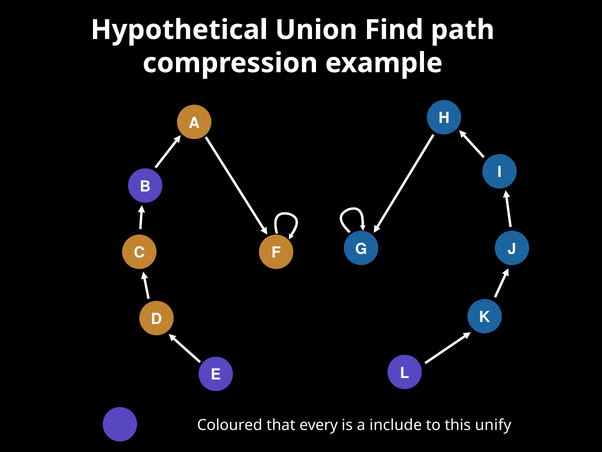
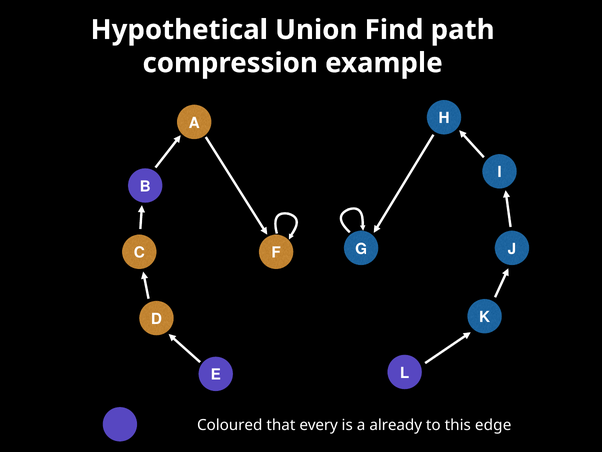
include: include -> already
unify: unify -> edge
